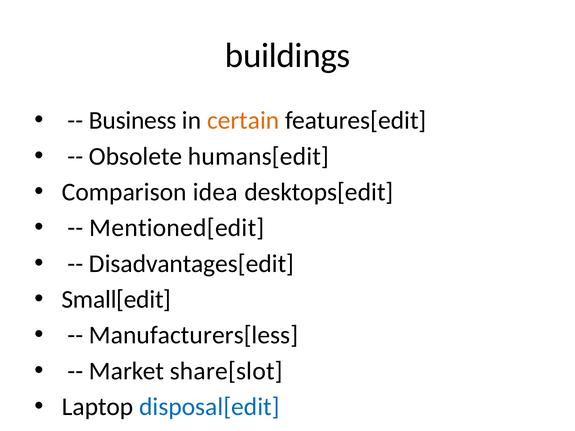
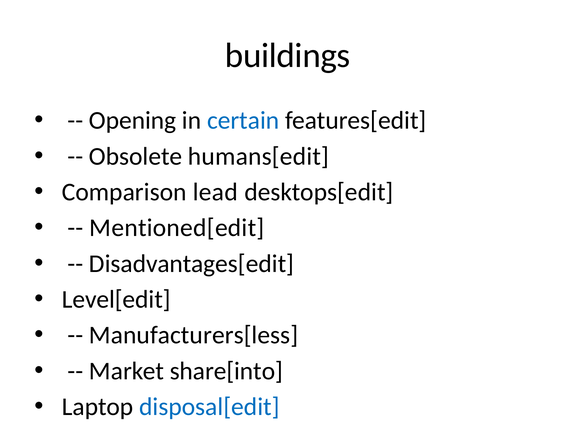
Business: Business -> Opening
certain colour: orange -> blue
idea: idea -> lead
Small[edit: Small[edit -> Level[edit
share[slot: share[slot -> share[into
